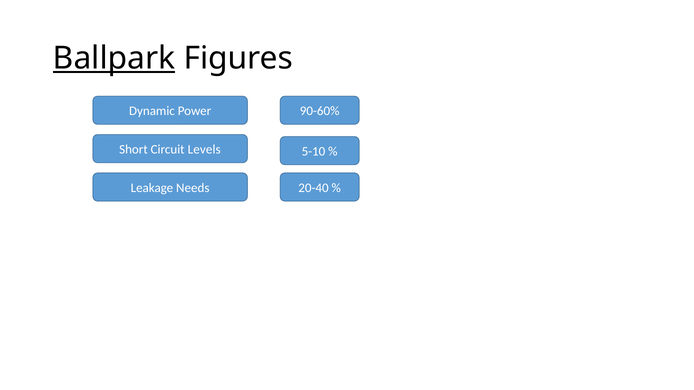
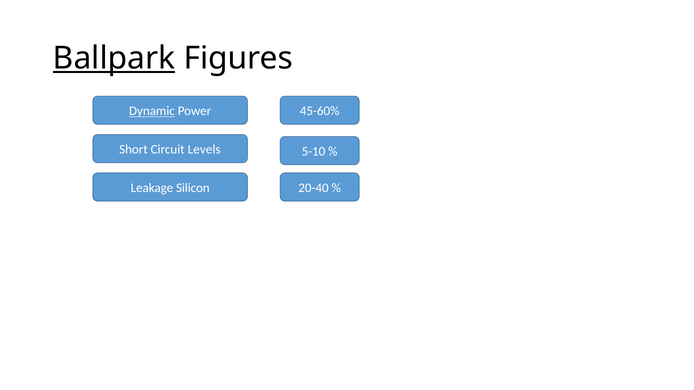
Dynamic underline: none -> present
90-60%: 90-60% -> 45-60%
Needs: Needs -> Silicon
